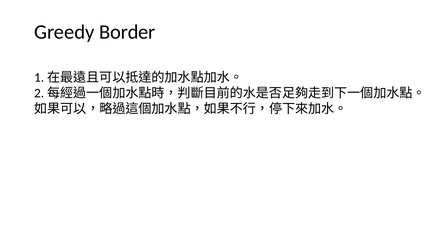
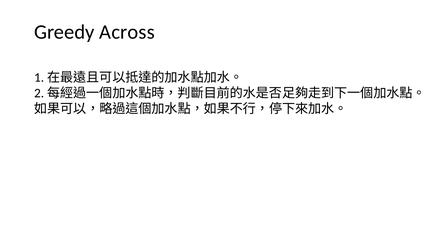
Border: Border -> Across
